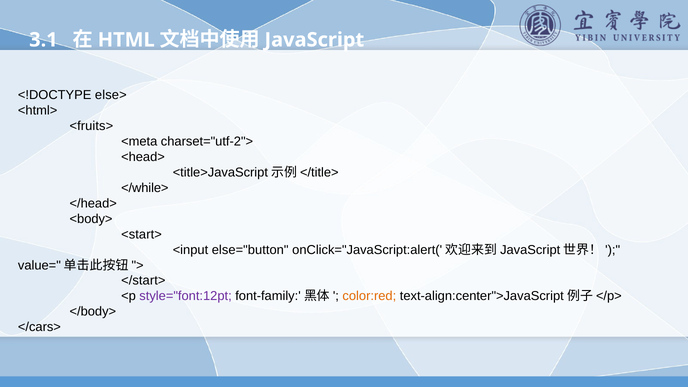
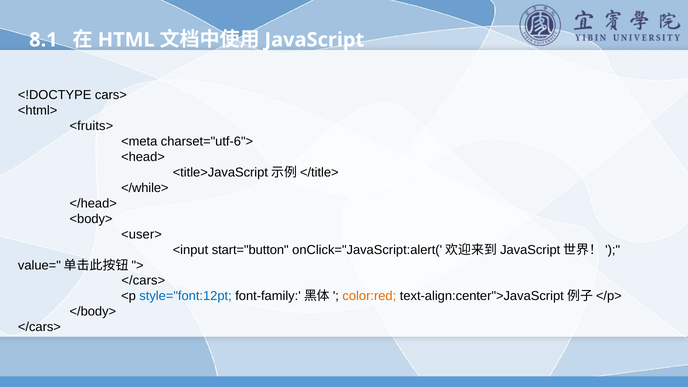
3.1: 3.1 -> 8.1
else>: else> -> cars>
charset="utf-2">: charset="utf-2"> -> charset="utf-6">
<start>: <start> -> <user>
else="button: else="button -> start="button
</start> at (143, 281): </start> -> </cars>
style="font:12pt colour: purple -> blue
